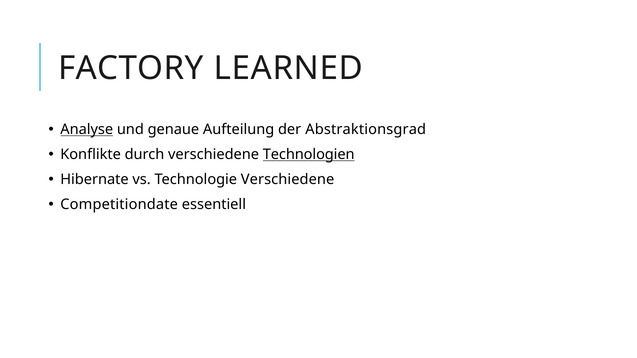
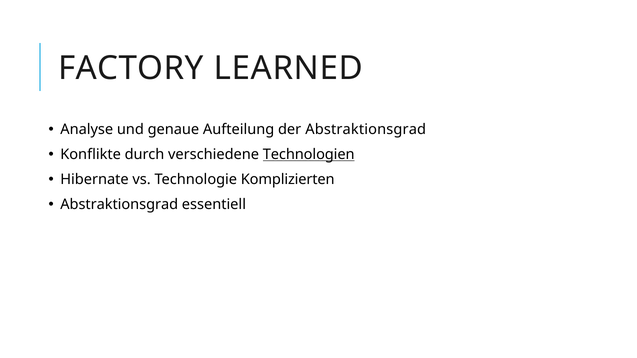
Analyse underline: present -> none
Technologie Verschiedene: Verschiedene -> Komplizierten
Competitiondate at (119, 205): Competitiondate -> Abstraktionsgrad
